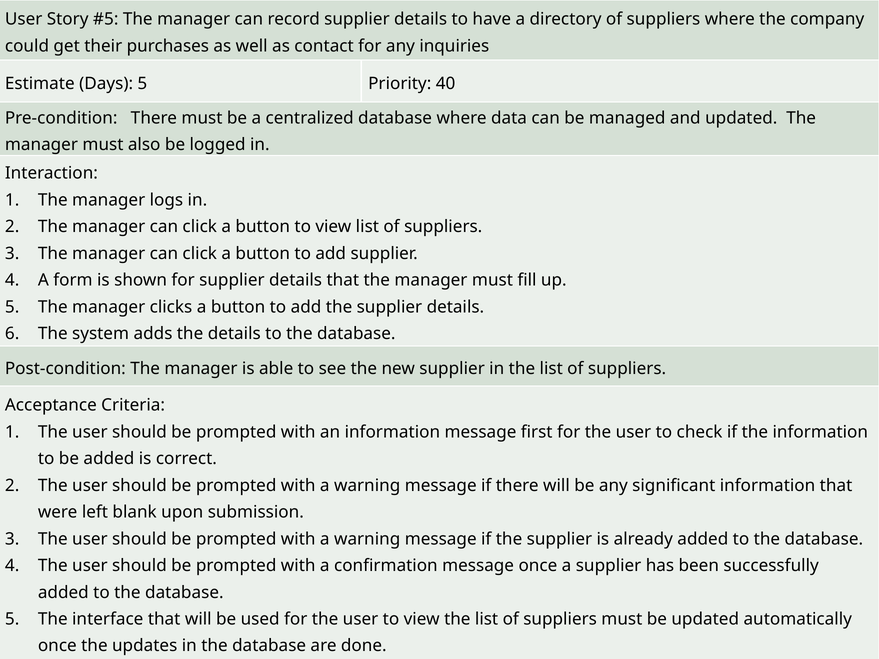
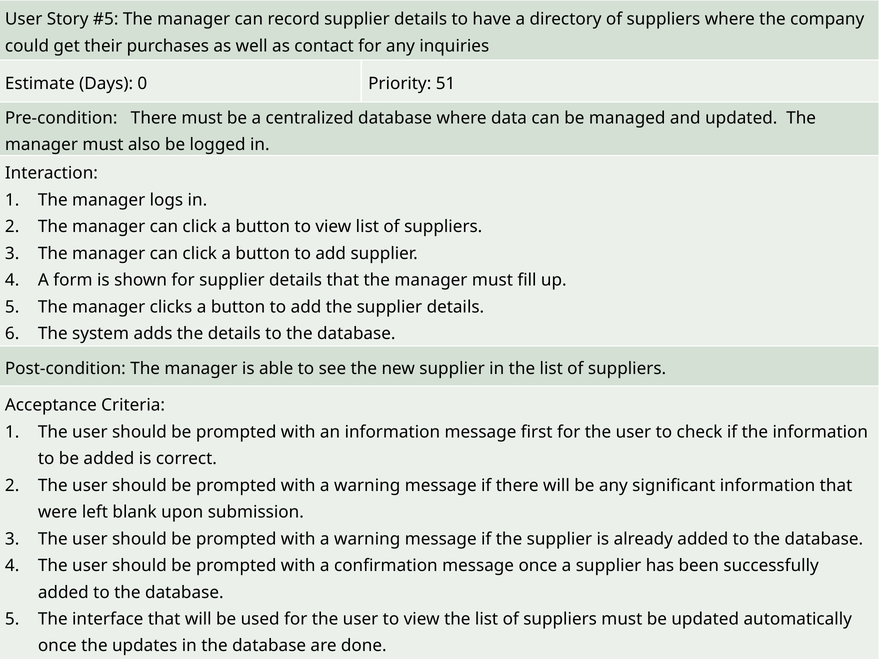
Days 5: 5 -> 0
40: 40 -> 51
